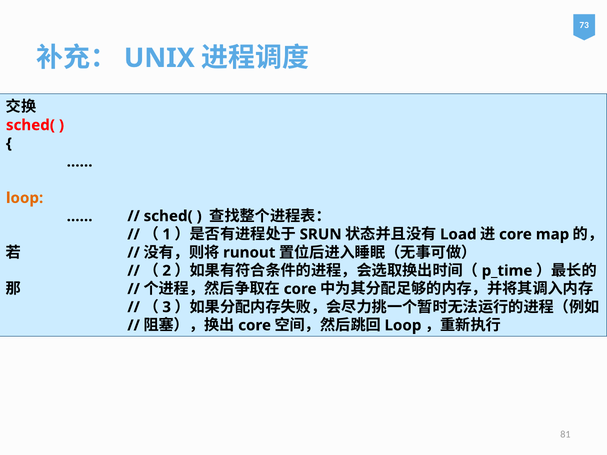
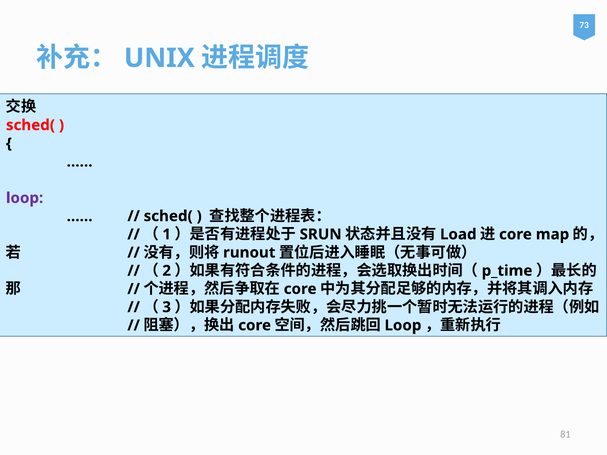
loop at (25, 198) colour: orange -> purple
